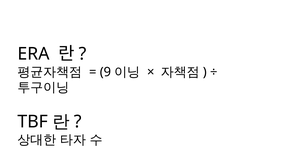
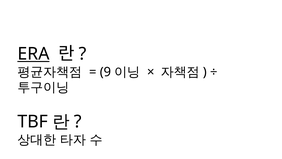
ERA underline: none -> present
